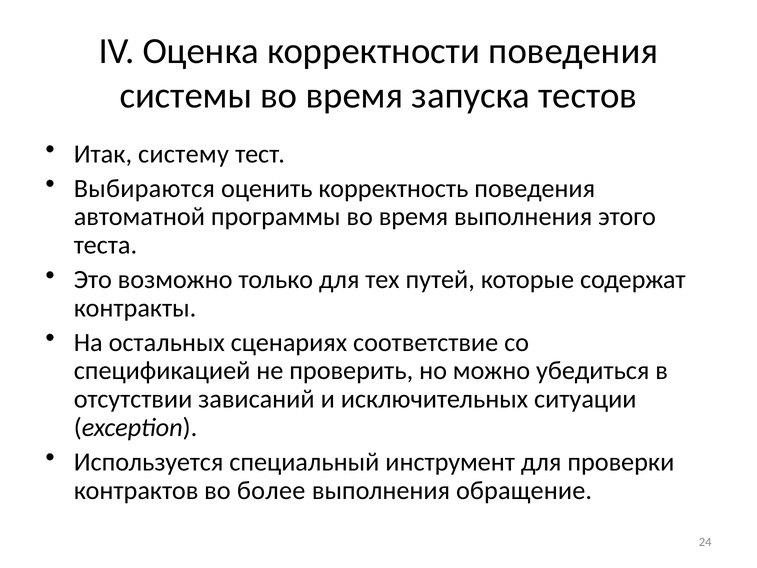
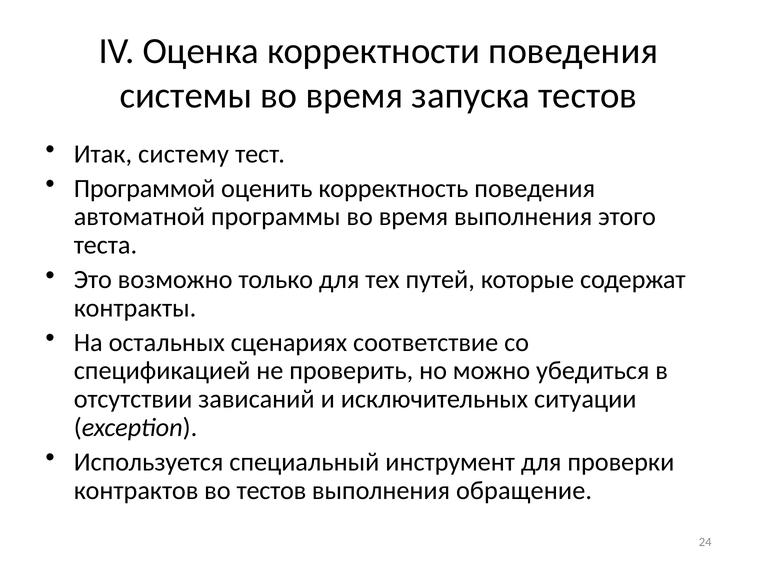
Выбираются: Выбираются -> Программой
во более: более -> тестов
